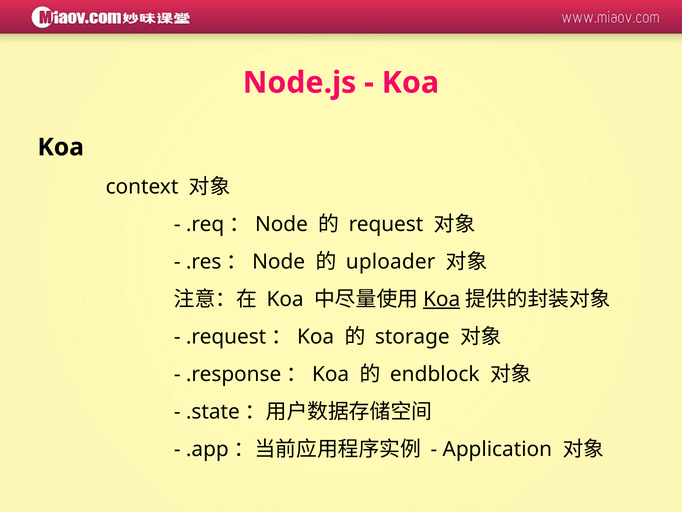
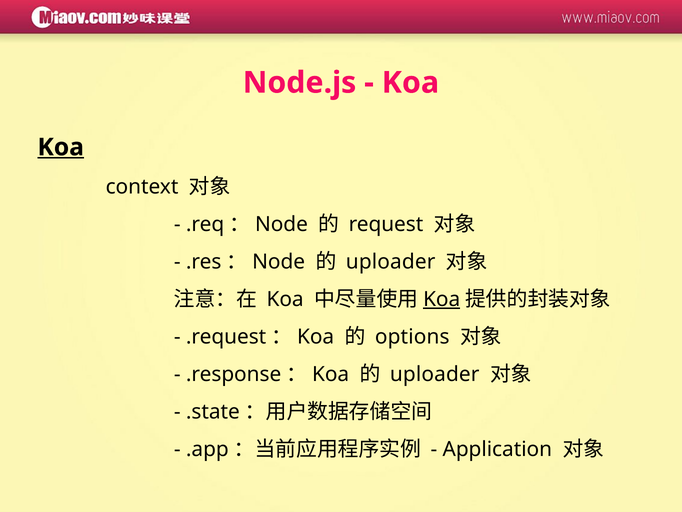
Koa at (61, 147) underline: none -> present
storage: storage -> options
endblock at (435, 374): endblock -> uploader
